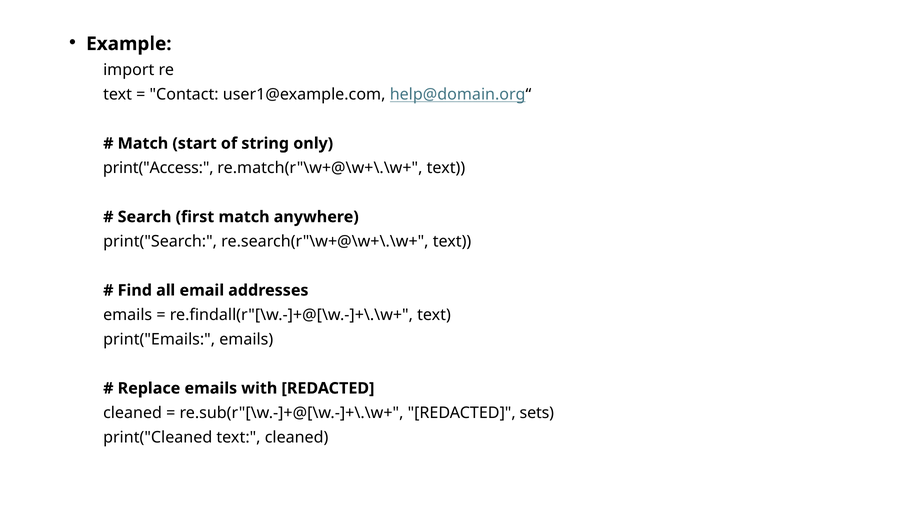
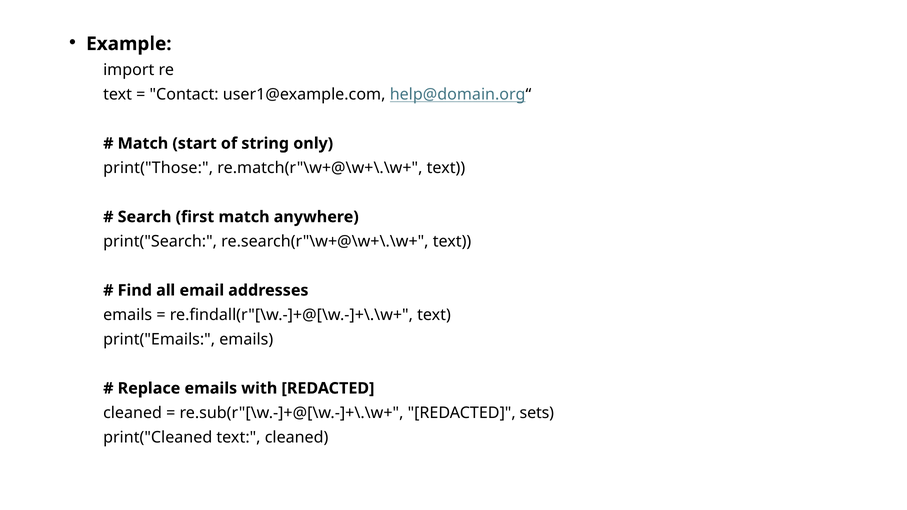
print("Access: print("Access -> print("Those
